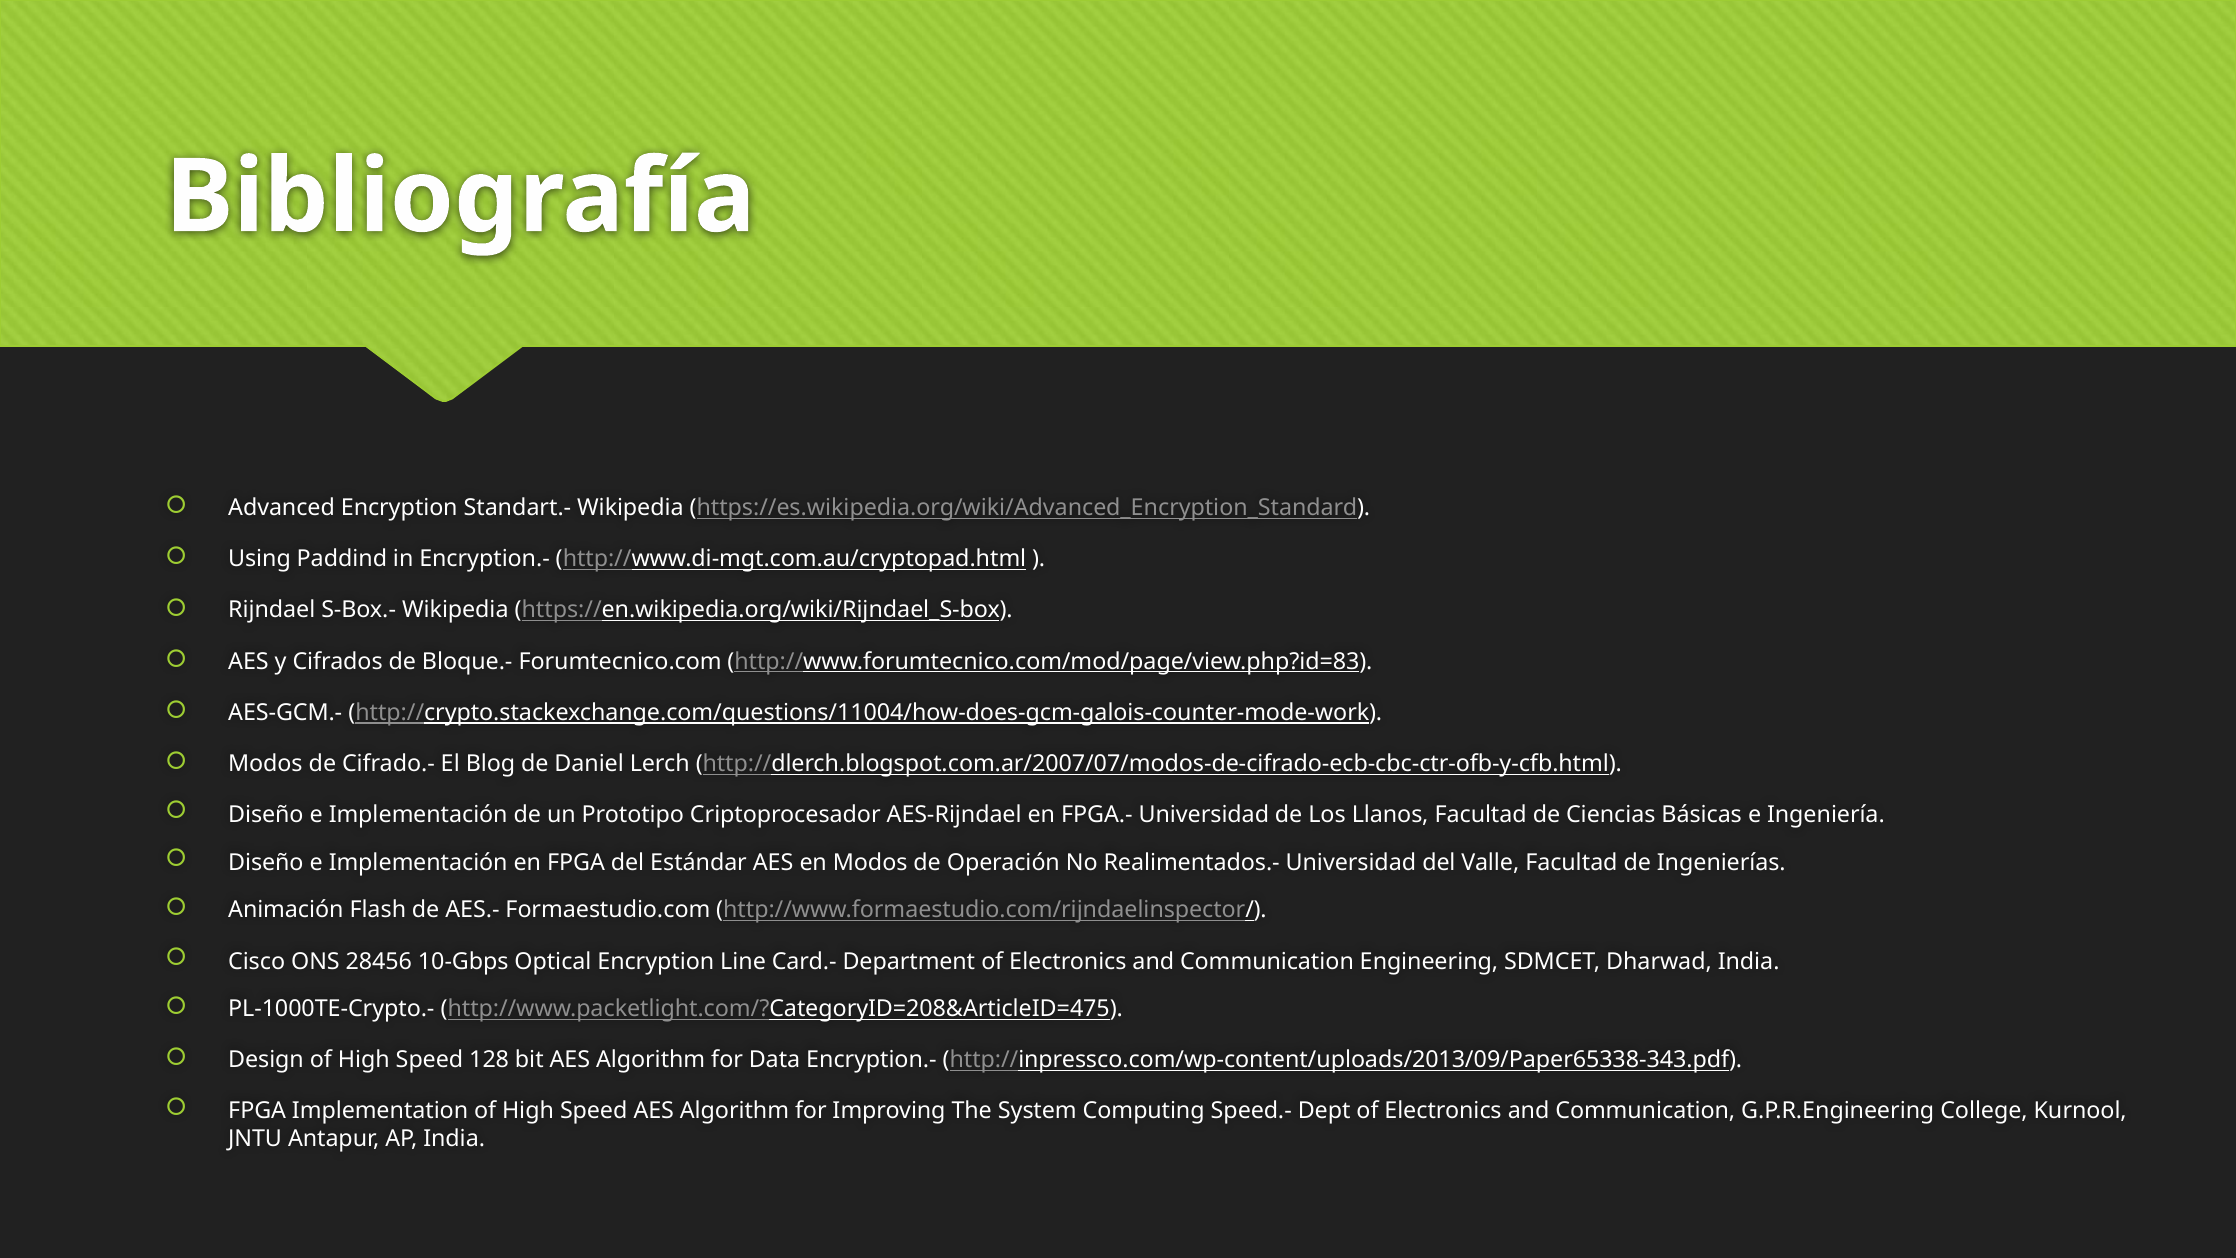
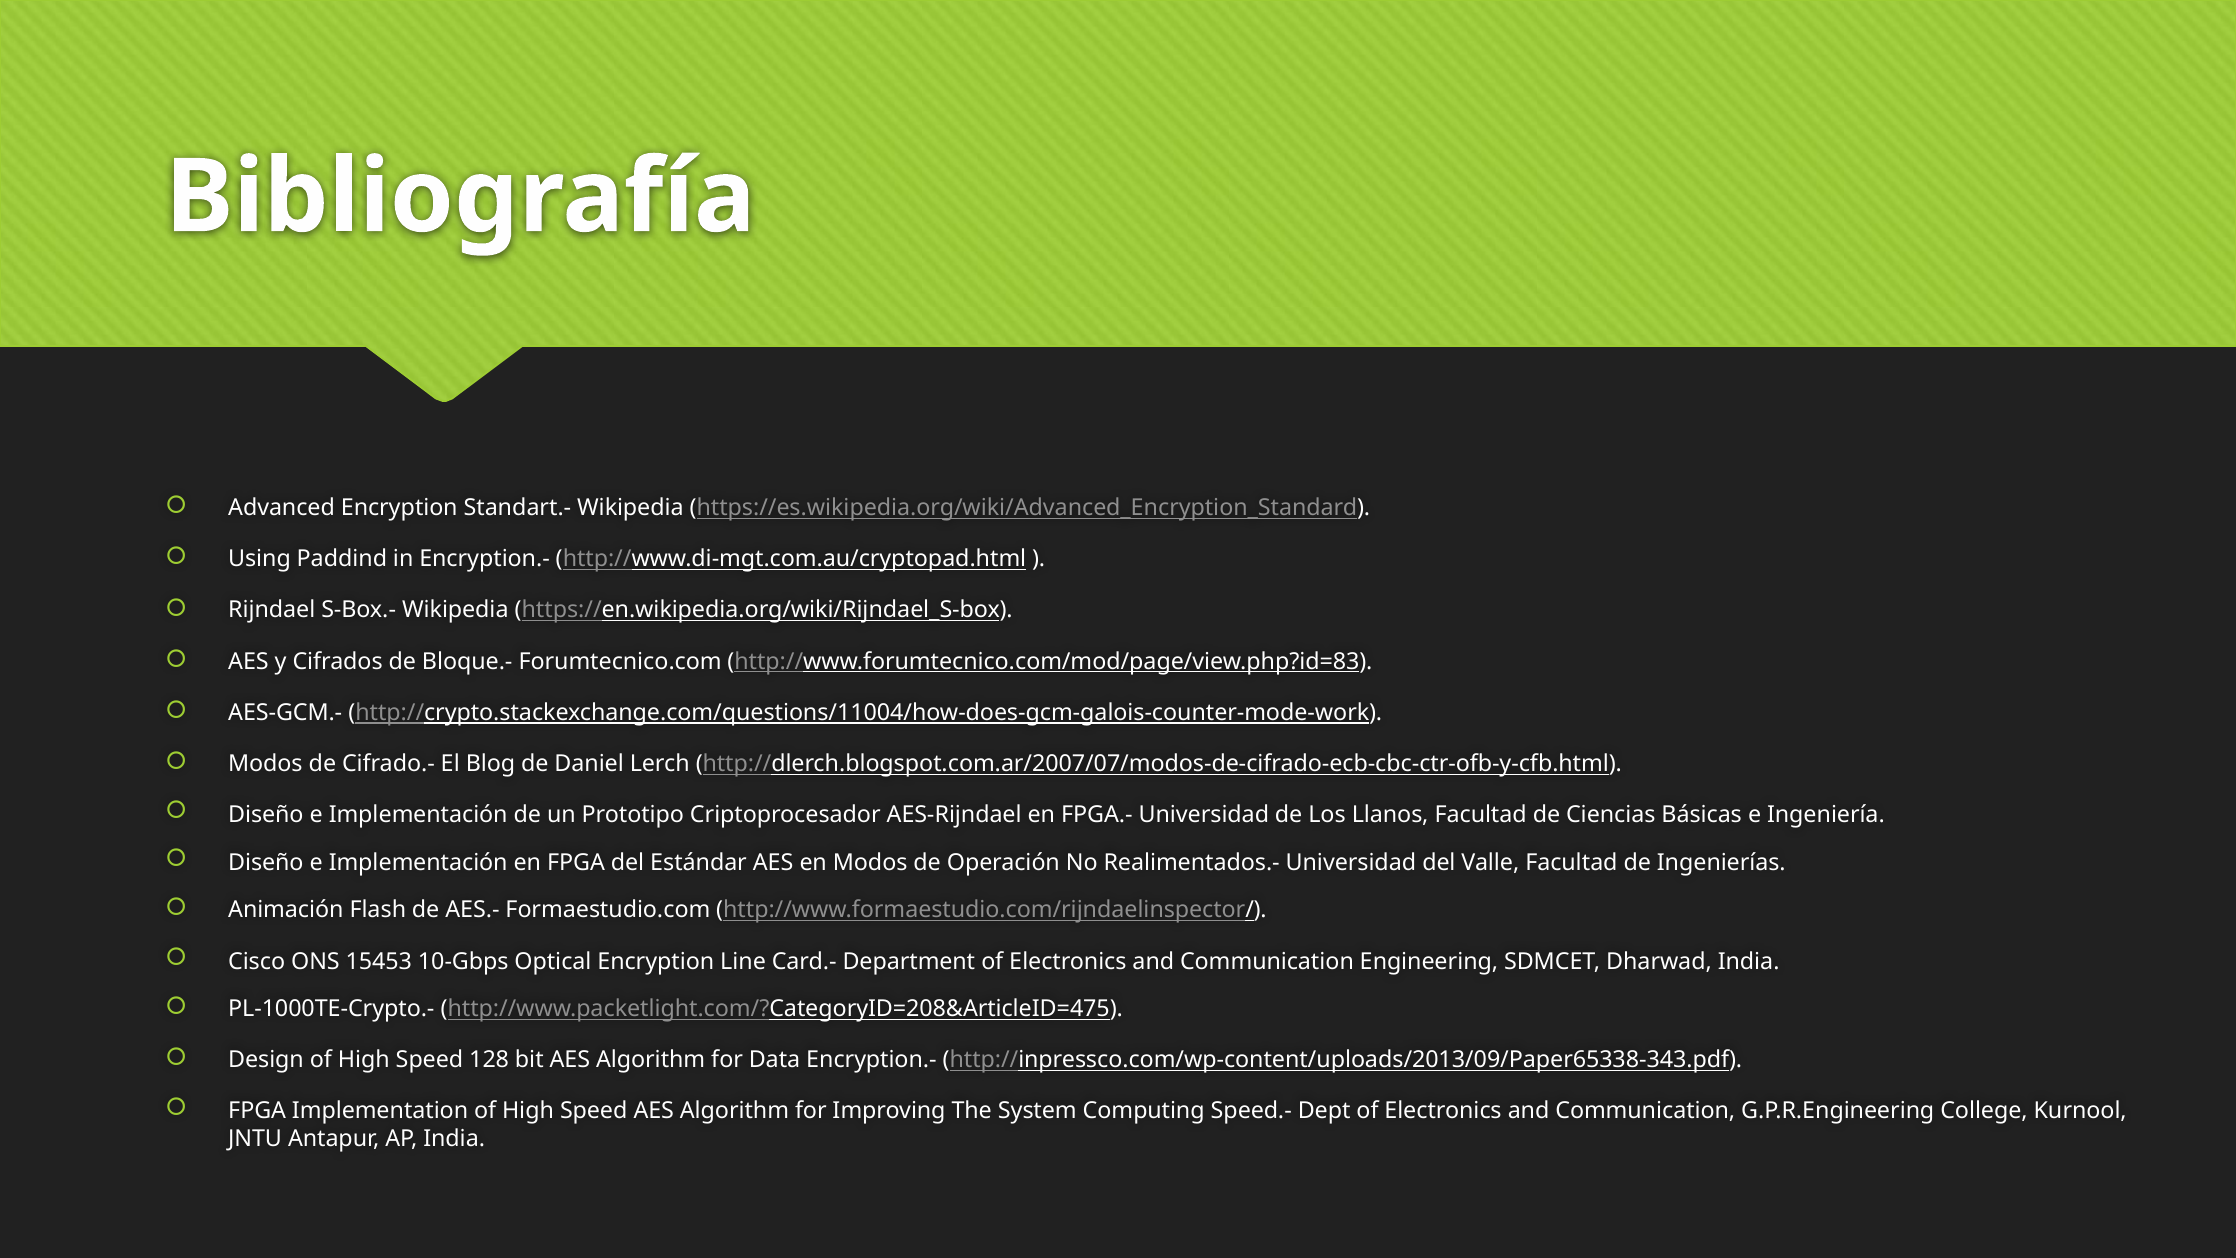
28456: 28456 -> 15453
